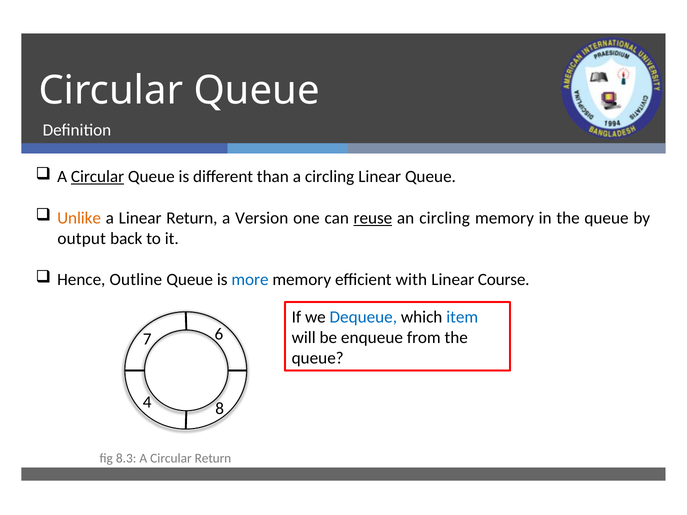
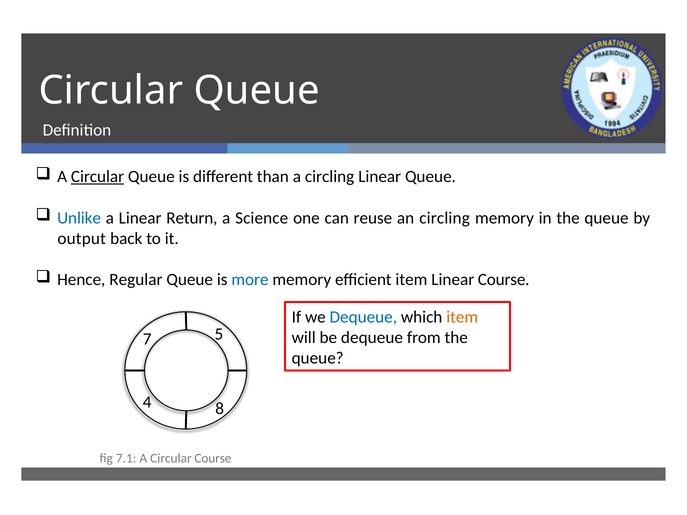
Unlike colour: orange -> blue
Version: Version -> Science
reuse underline: present -> none
Outline: Outline -> Regular
efficient with: with -> item
item at (462, 317) colour: blue -> orange
be enqueue: enqueue -> dequeue
6: 6 -> 5
8.3: 8.3 -> 7.1
Circular Return: Return -> Course
